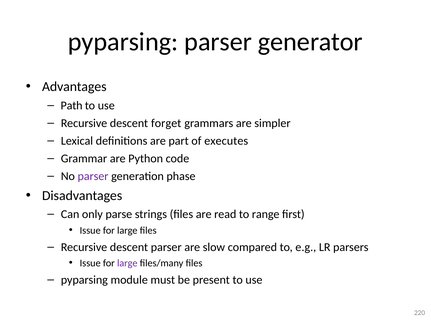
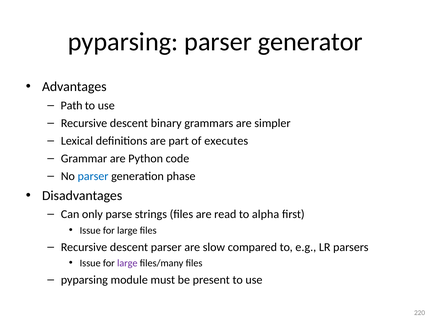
forget: forget -> binary
parser at (93, 176) colour: purple -> blue
range: range -> alpha
